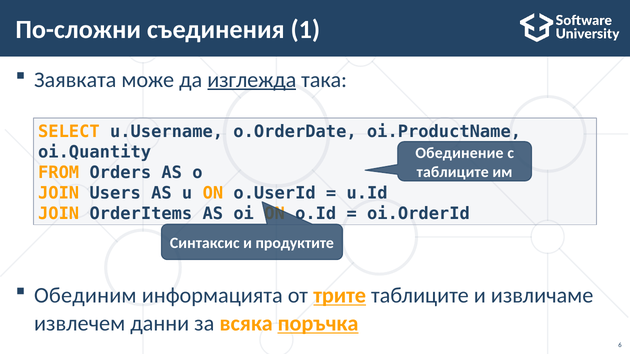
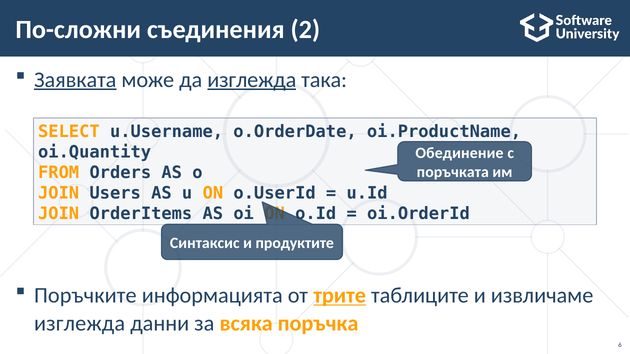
1: 1 -> 2
Заявката underline: none -> present
таблиците at (453, 172): таблиците -> поръчката
Обединим: Обединим -> Поръчките
извлечем at (80, 324): извлечем -> изглежда
поръчка underline: present -> none
